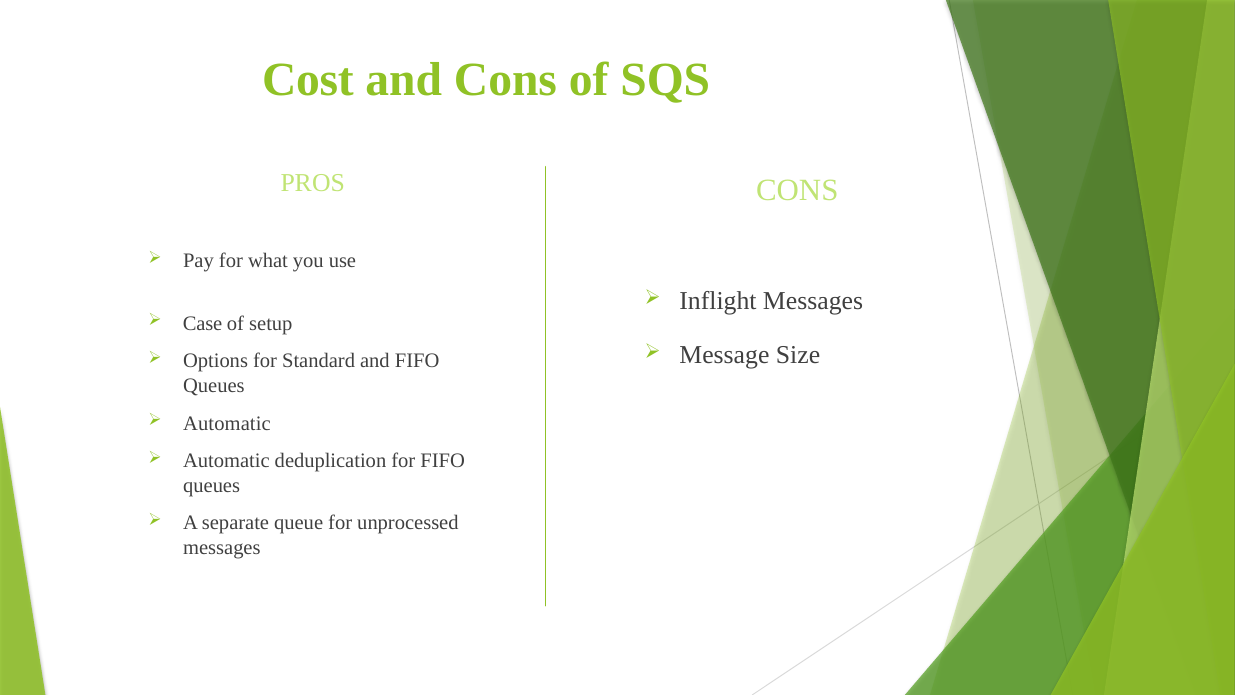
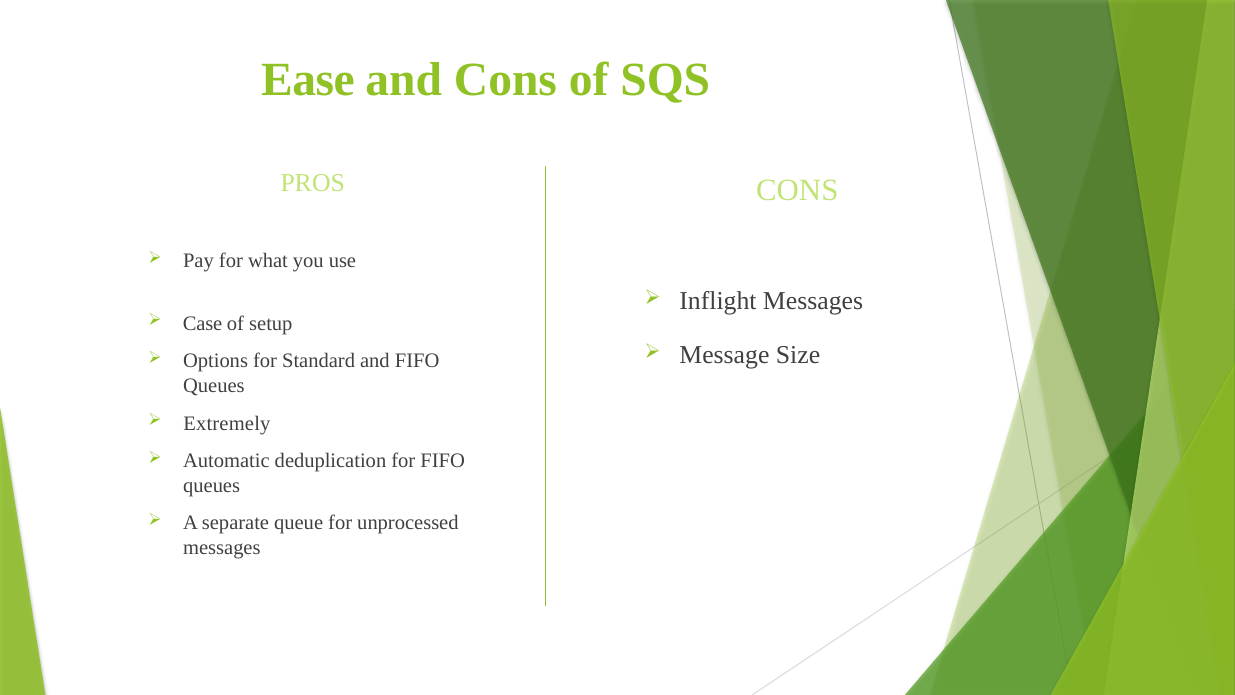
Cost: Cost -> Ease
Automatic at (227, 423): Automatic -> Extremely
